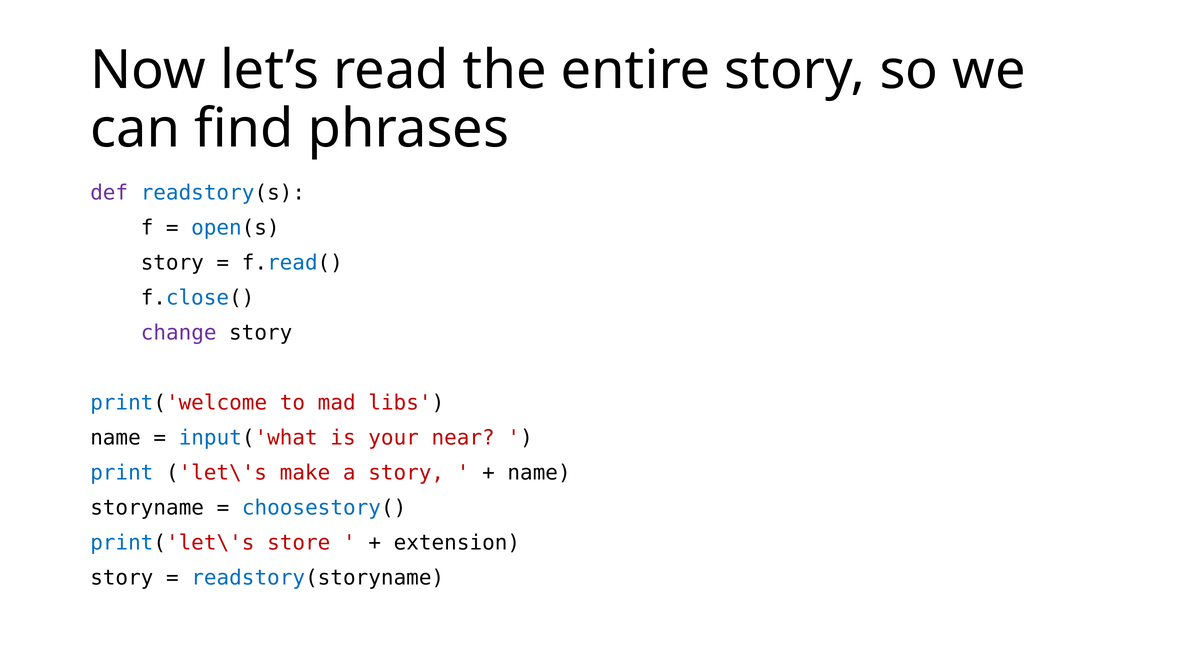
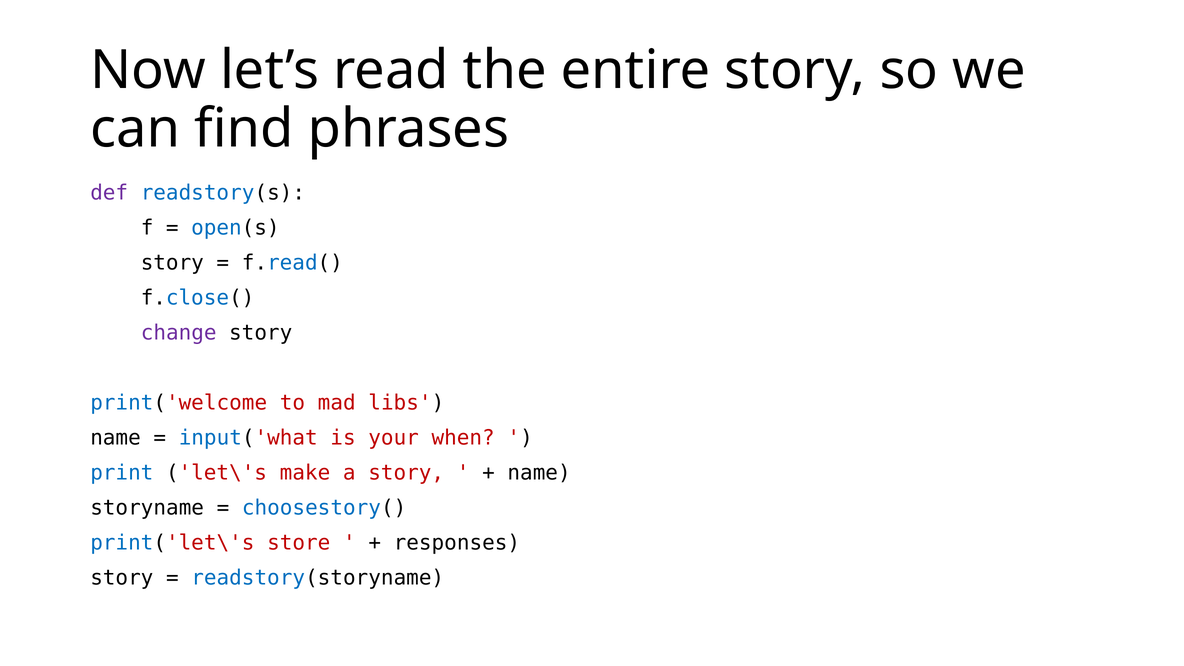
near: near -> when
extension: extension -> responses
